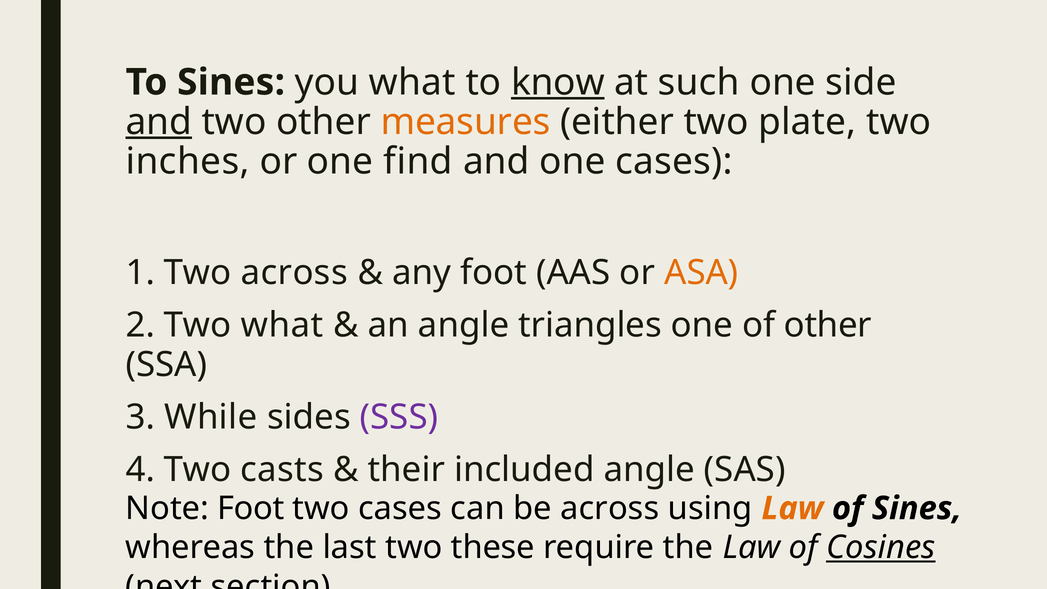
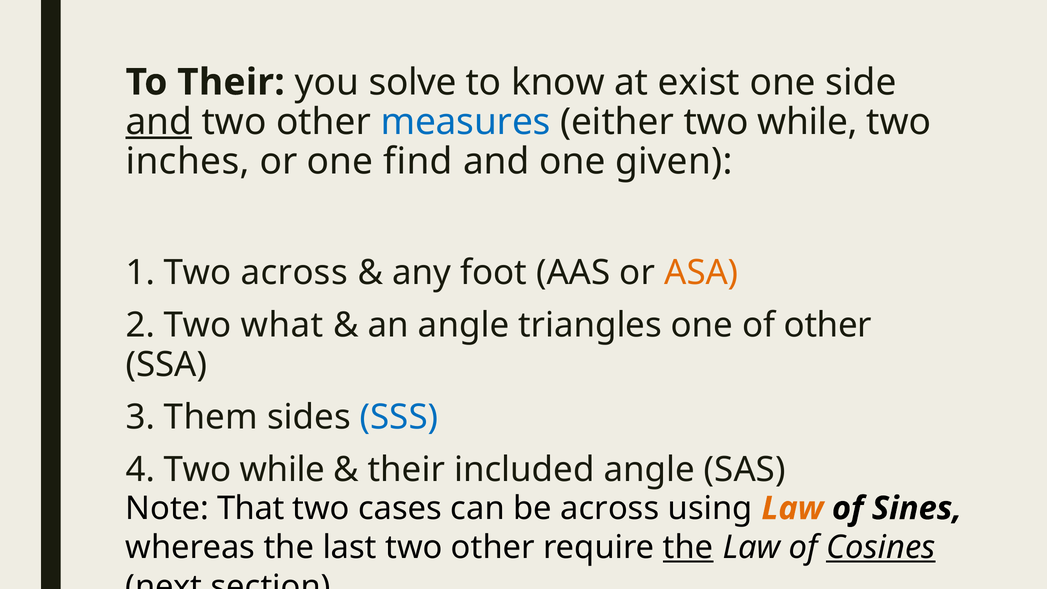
To Sines: Sines -> Their
you what: what -> solve
know underline: present -> none
such: such -> exist
measures colour: orange -> blue
either two plate: plate -> while
one cases: cases -> given
While: While -> Them
SSS colour: purple -> blue
4 Two casts: casts -> while
Note Foot: Foot -> That
last two these: these -> other
the at (688, 548) underline: none -> present
